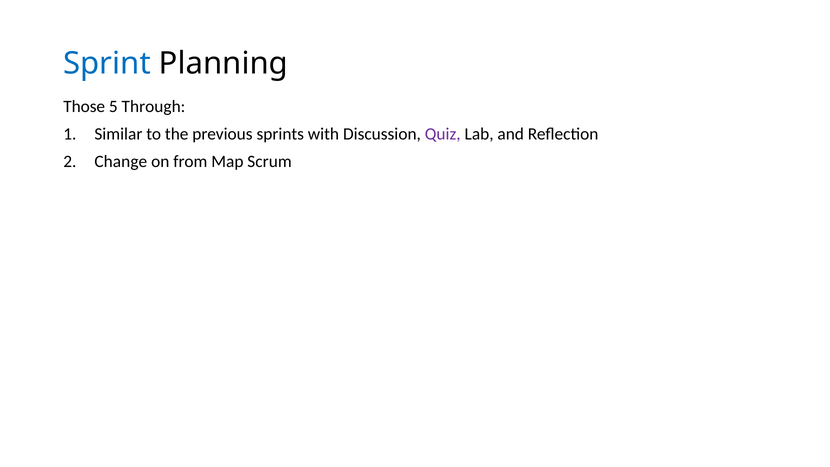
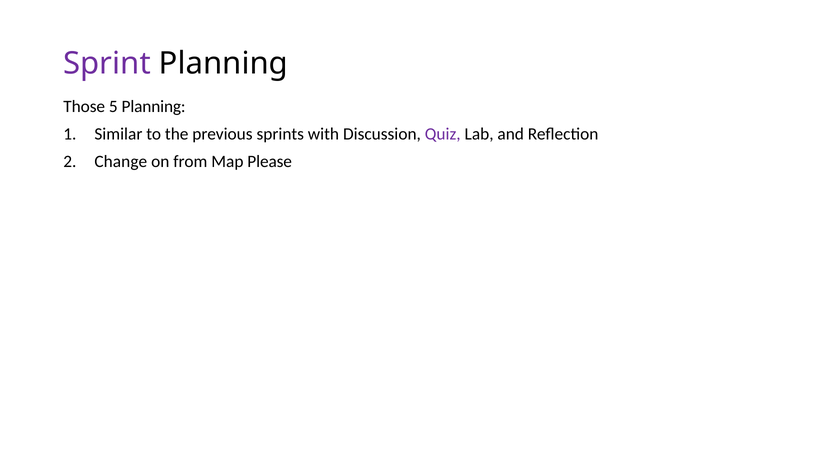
Sprint colour: blue -> purple
5 Through: Through -> Planning
Scrum: Scrum -> Please
